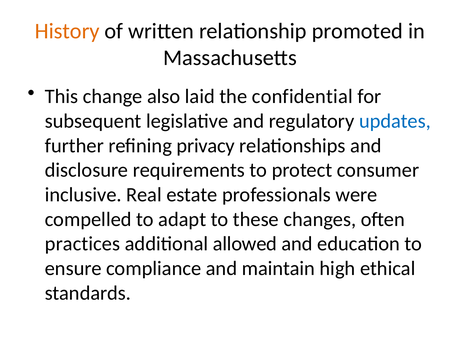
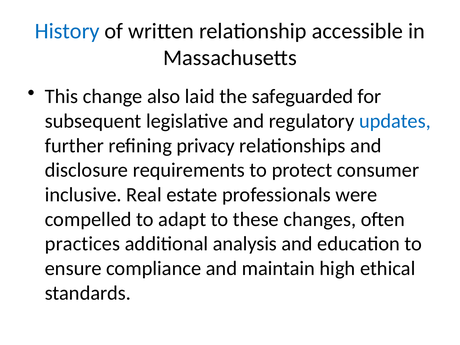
History colour: orange -> blue
promoted: promoted -> accessible
confidential: confidential -> safeguarded
allowed: allowed -> analysis
